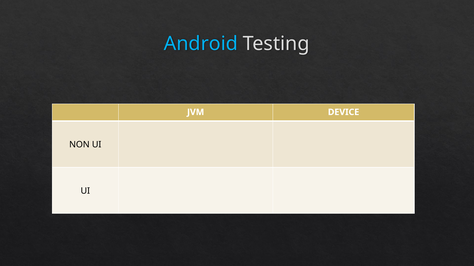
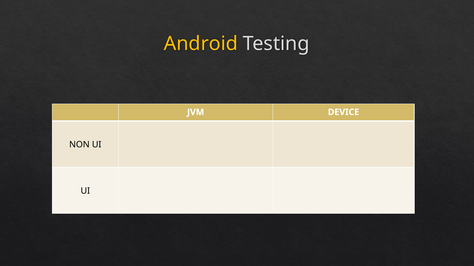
Android colour: light blue -> yellow
